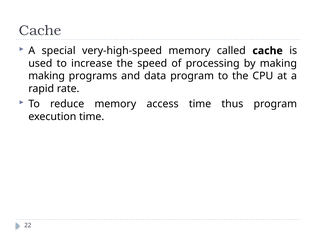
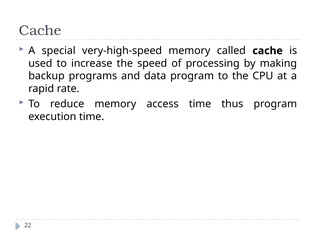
making at (47, 76): making -> backup
